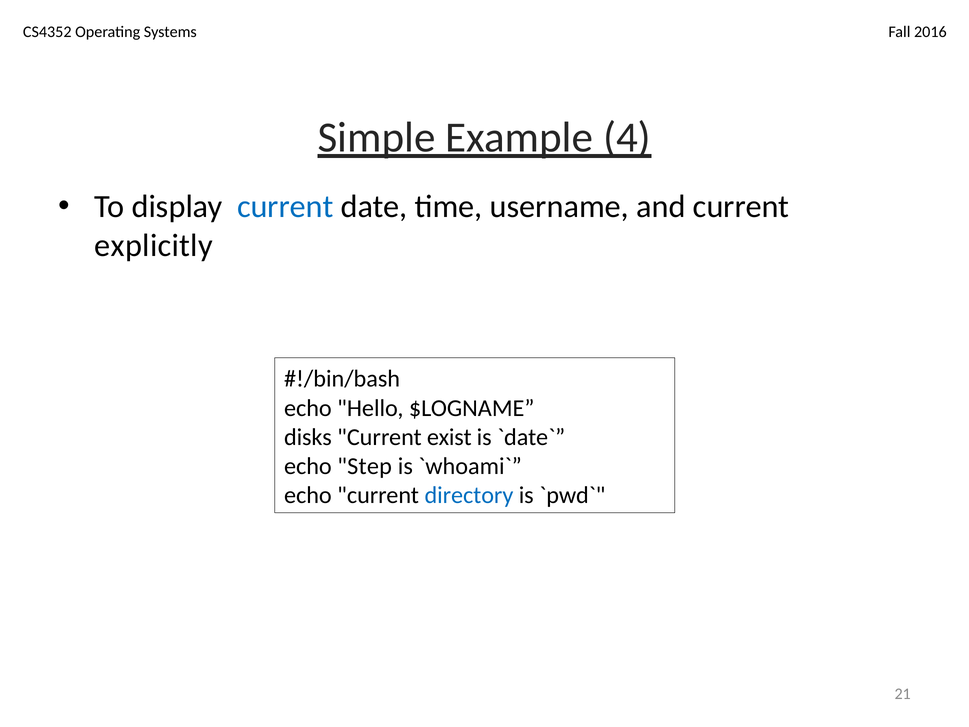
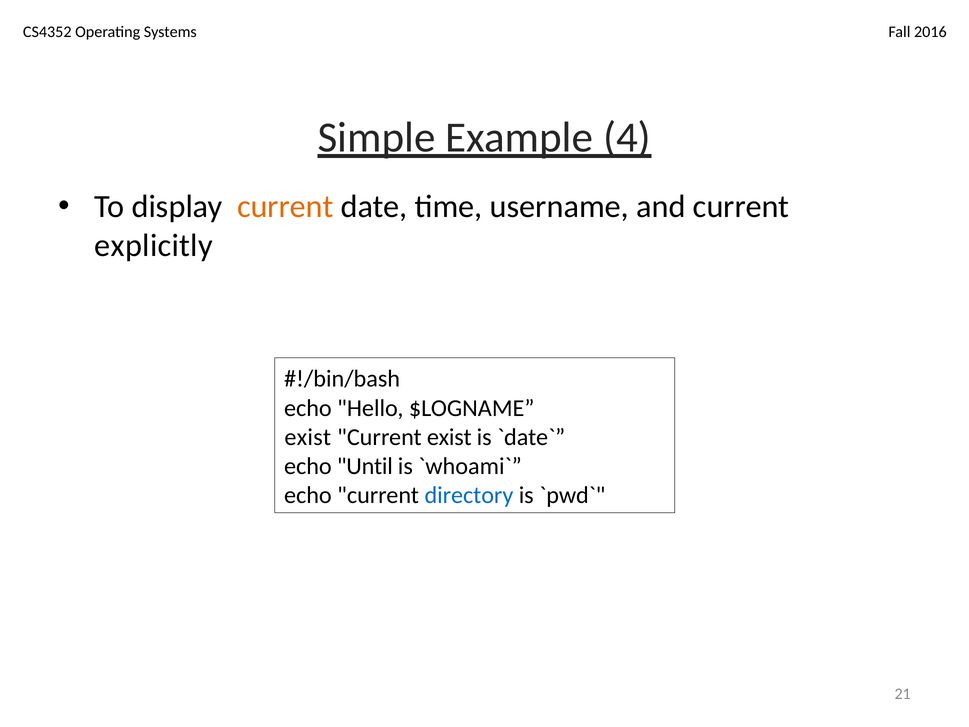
current at (285, 207) colour: blue -> orange
disks at (308, 437): disks -> exist
Step: Step -> Until
